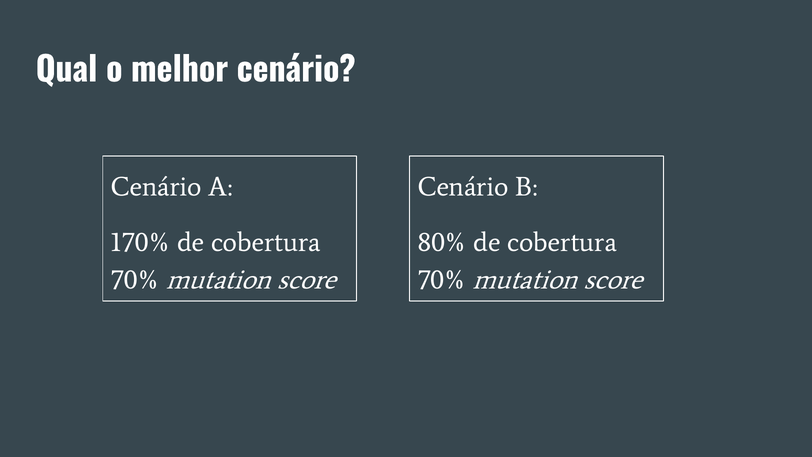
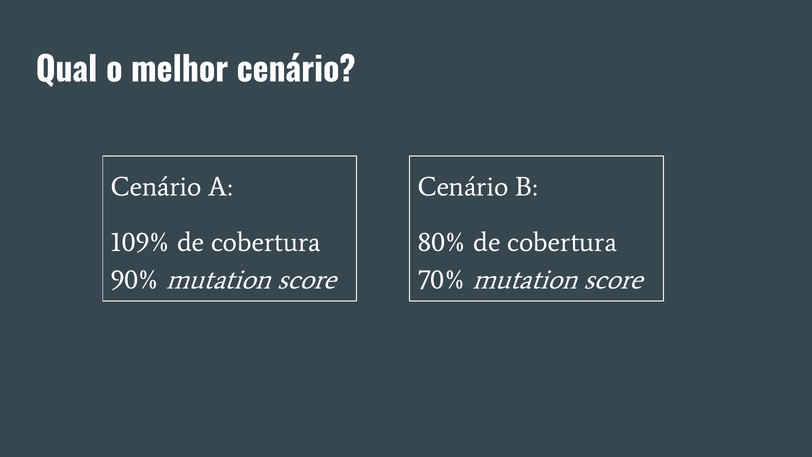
170%: 170% -> 109%
70% at (135, 280): 70% -> 90%
